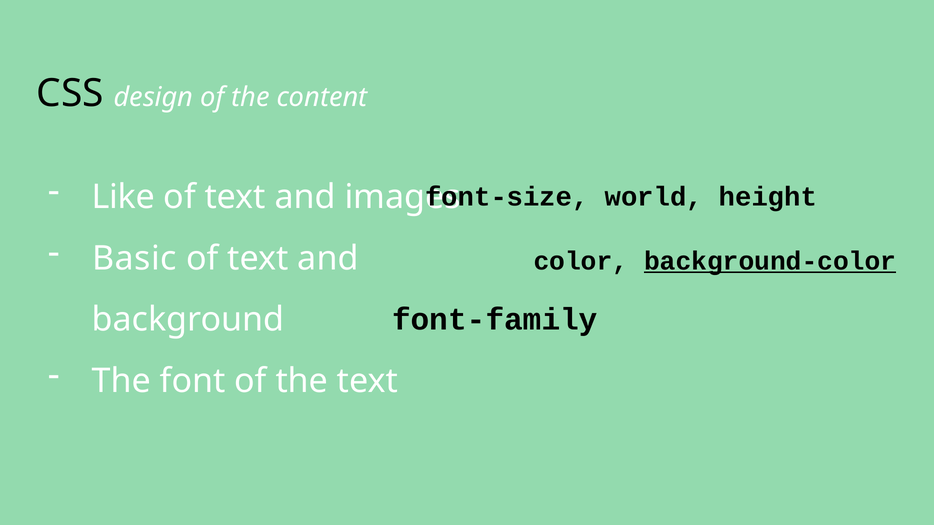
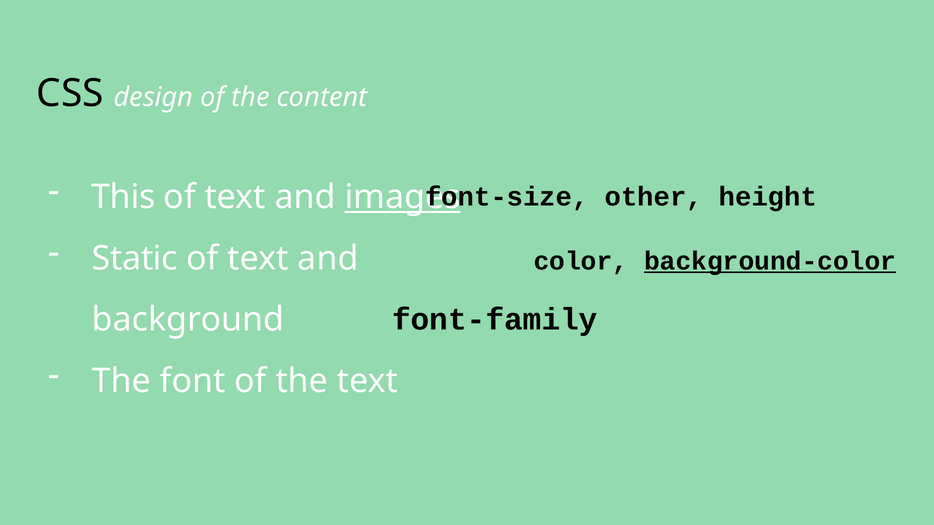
Like: Like -> This
images underline: none -> present
world: world -> other
Basic: Basic -> Static
